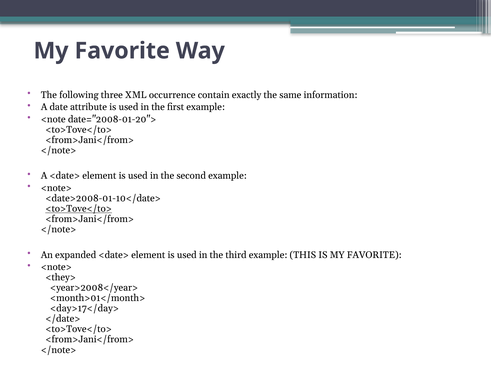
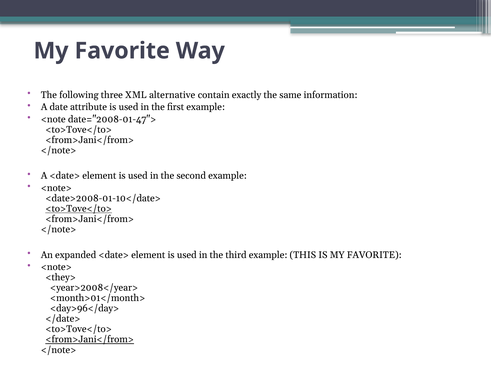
occurrence: occurrence -> alternative
date="2008-01-20">: date="2008-01-20"> -> date="2008-01-47">
<day>17</day>: <day>17</day> -> <day>96</day>
<from>Jani</from> at (90, 339) underline: none -> present
